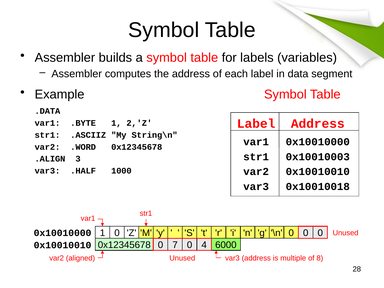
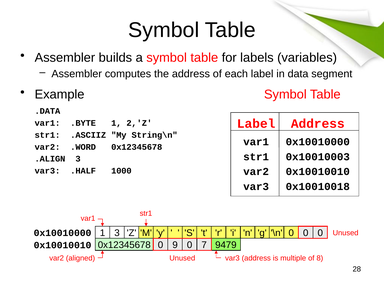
1 0: 0 -> 3
7: 7 -> 9
4: 4 -> 7
6000: 6000 -> 9479
